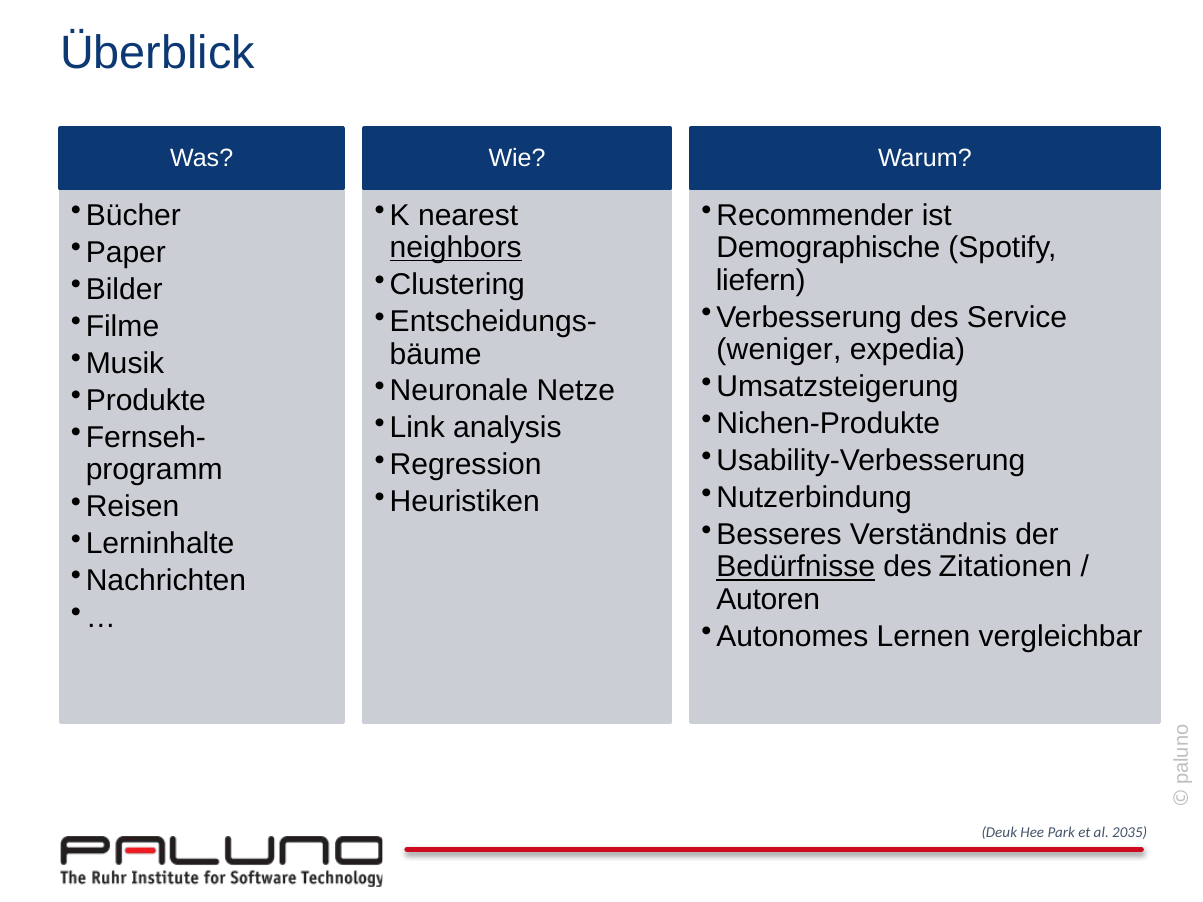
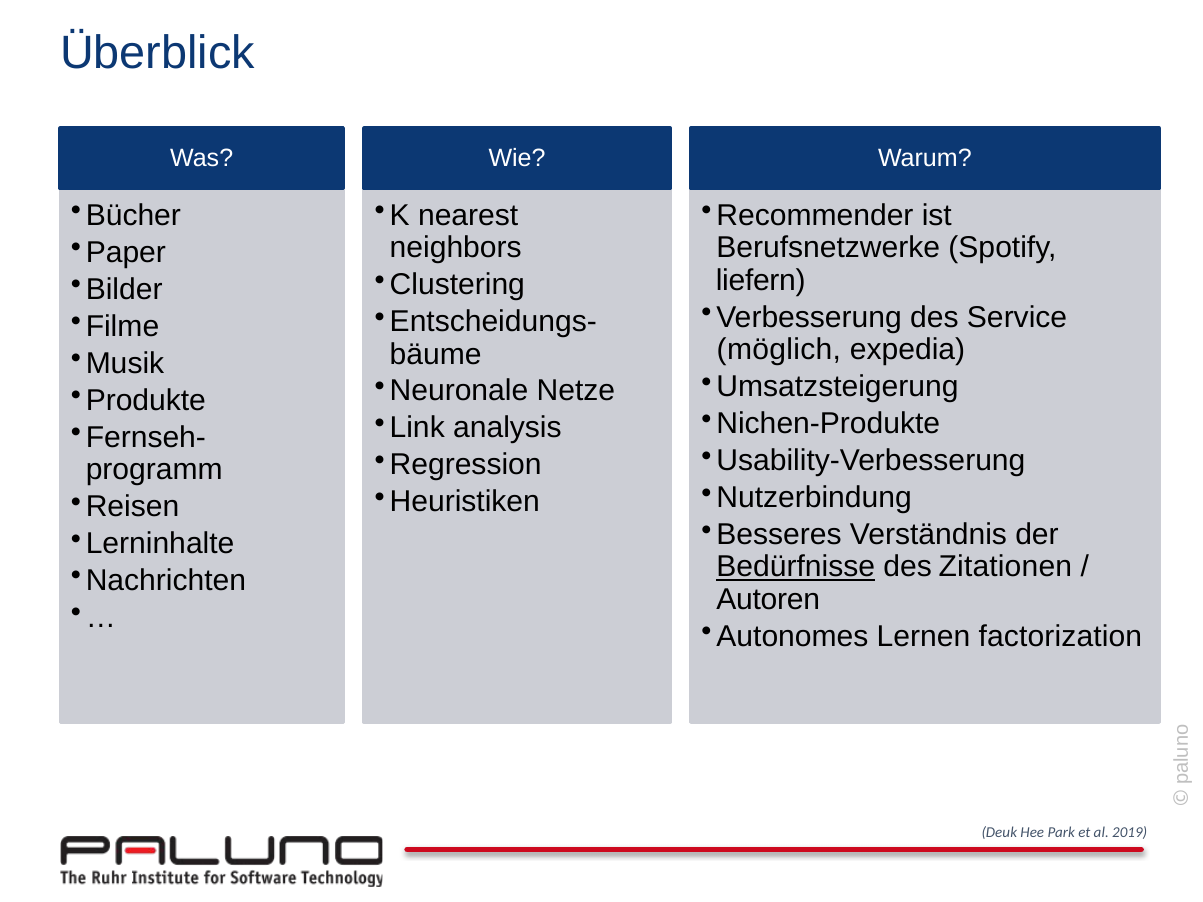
neighbors underline: present -> none
Demographische: Demographische -> Berufsnetzwerke
weniger: weniger -> möglich
vergleichbar: vergleichbar -> factorization
2035: 2035 -> 2019
